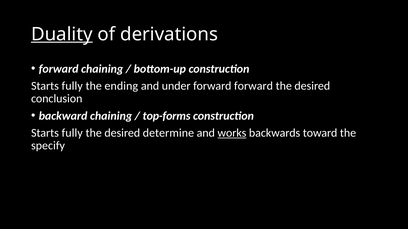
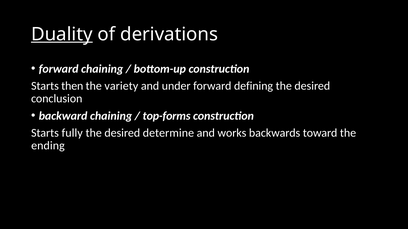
fully at (72, 86): fully -> then
ending: ending -> variety
forward forward: forward -> defining
works underline: present -> none
specify: specify -> ending
